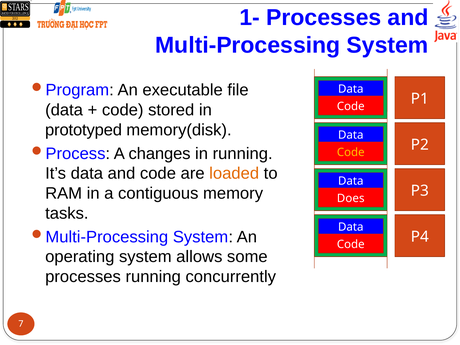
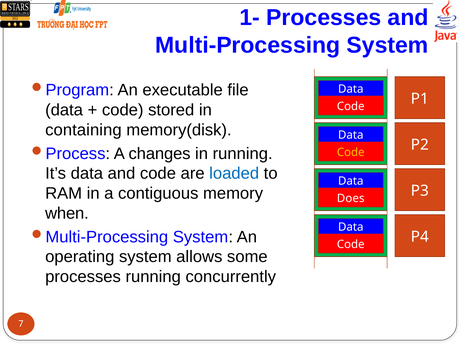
prototyped: prototyped -> containing
loaded colour: orange -> blue
tasks: tasks -> when
